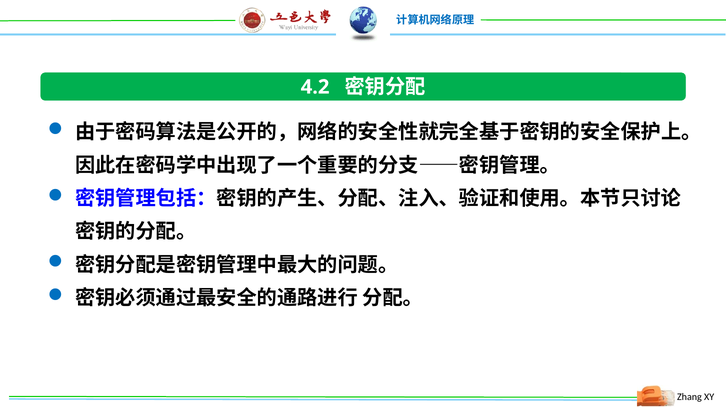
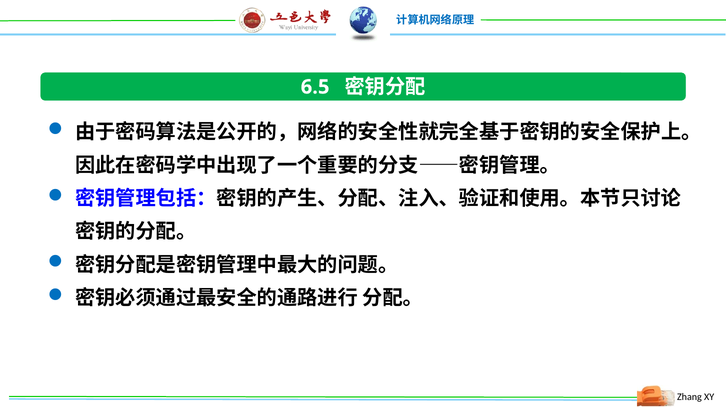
4.2: 4.2 -> 6.5
